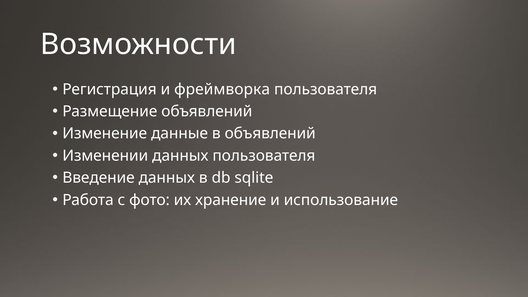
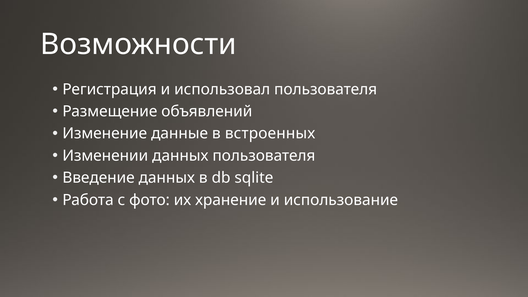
фреймворка: фреймворка -> использовал
в объявлений: объявлений -> встроенных
